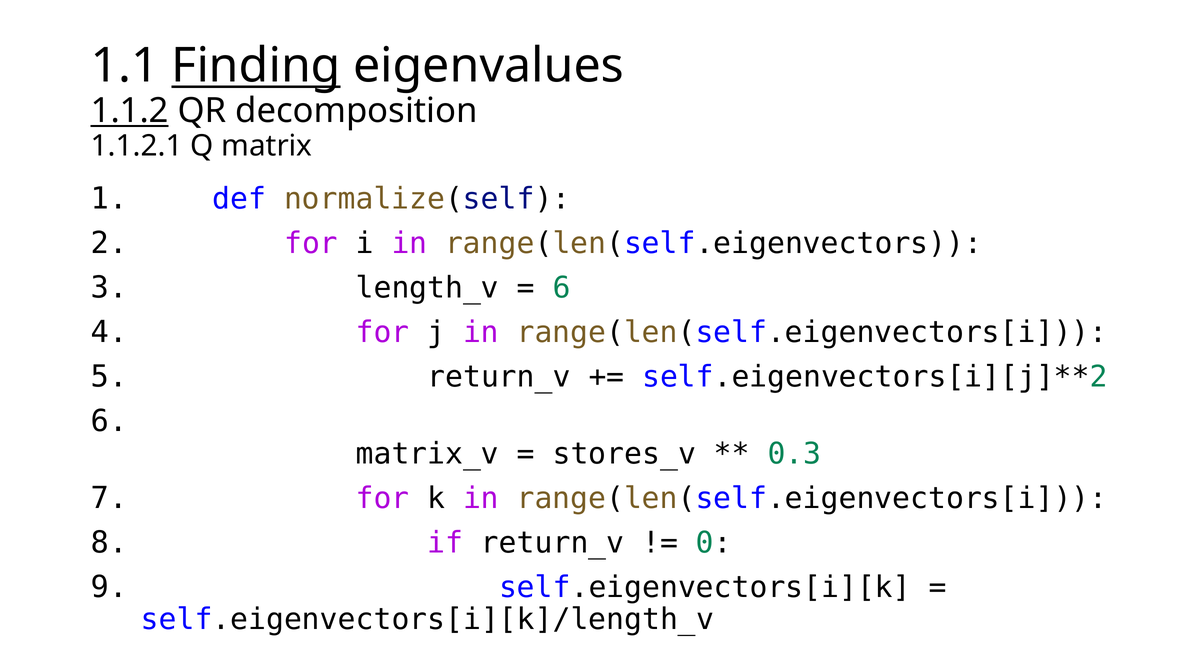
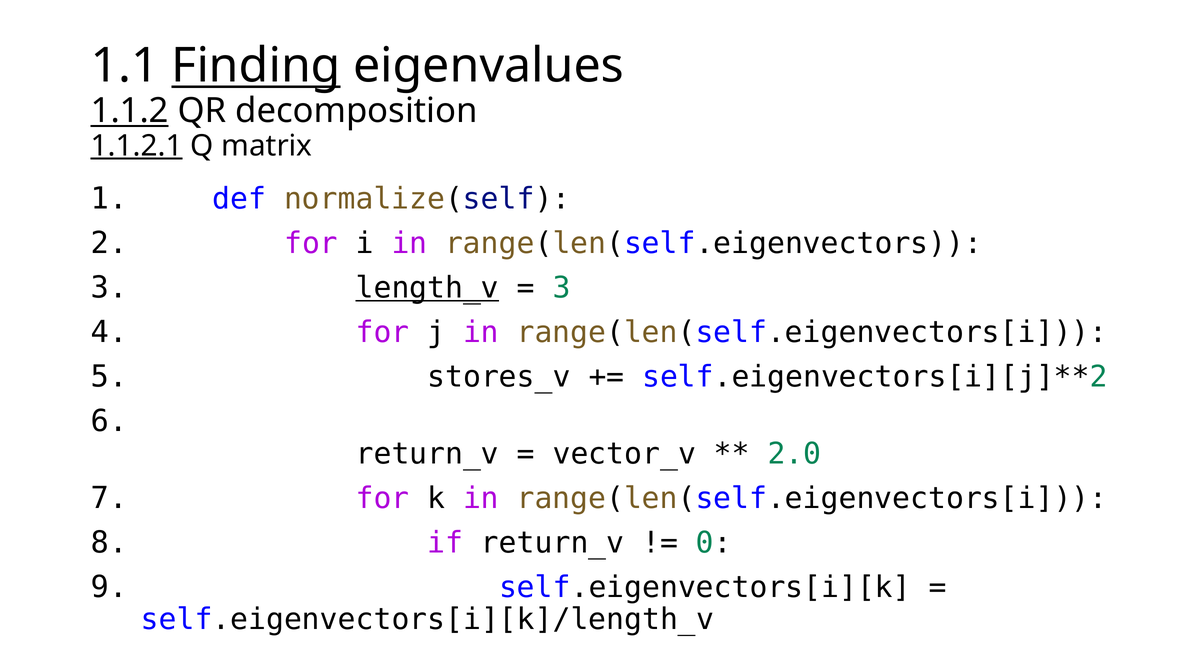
1.1.2.1 underline: none -> present
length_v underline: none -> present
6 at (562, 288): 6 -> 3
return_v at (499, 377): return_v -> stores_v
matrix_v at (427, 453): matrix_v -> return_v
stores_v: stores_v -> vector_v
0.3: 0.3 -> 2.0
